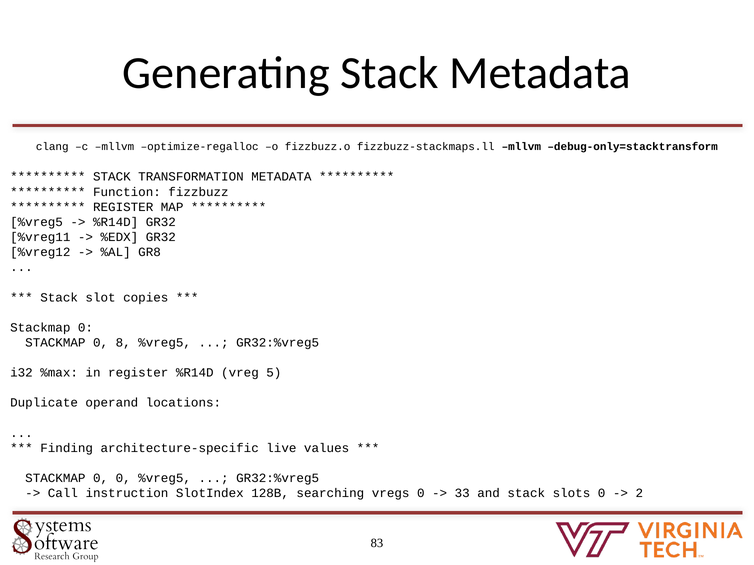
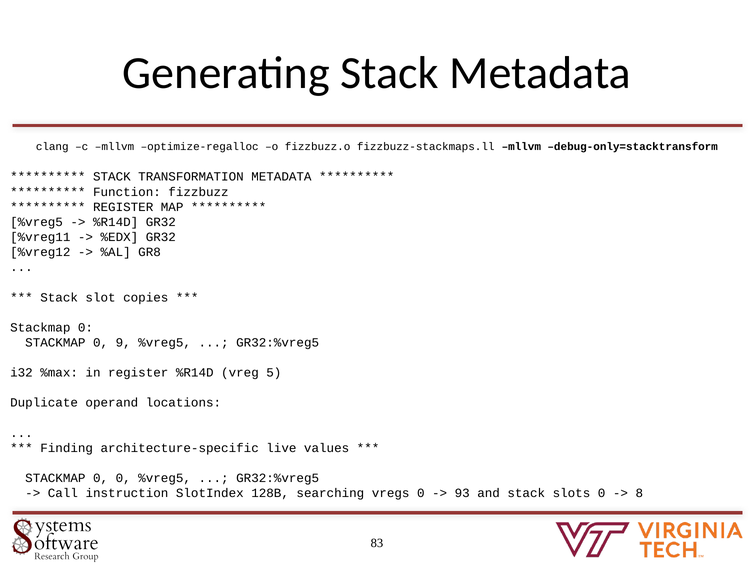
8: 8 -> 9
33: 33 -> 93
2: 2 -> 8
